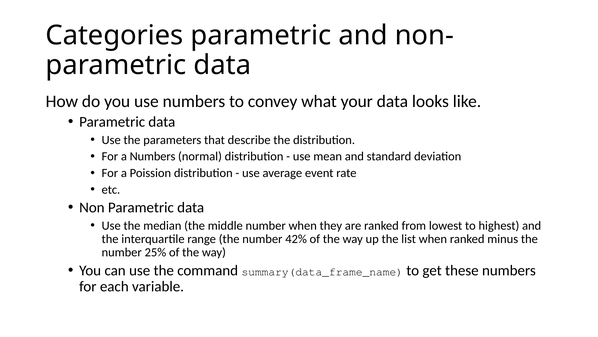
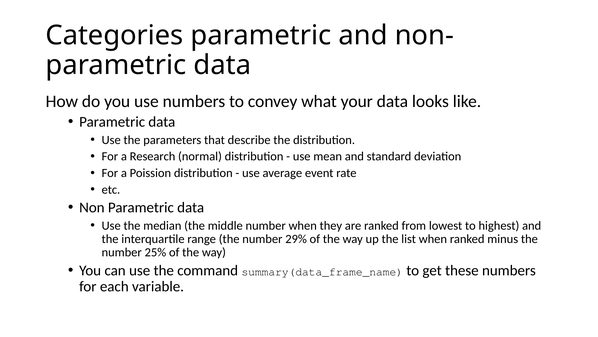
a Numbers: Numbers -> Research
42%: 42% -> 29%
